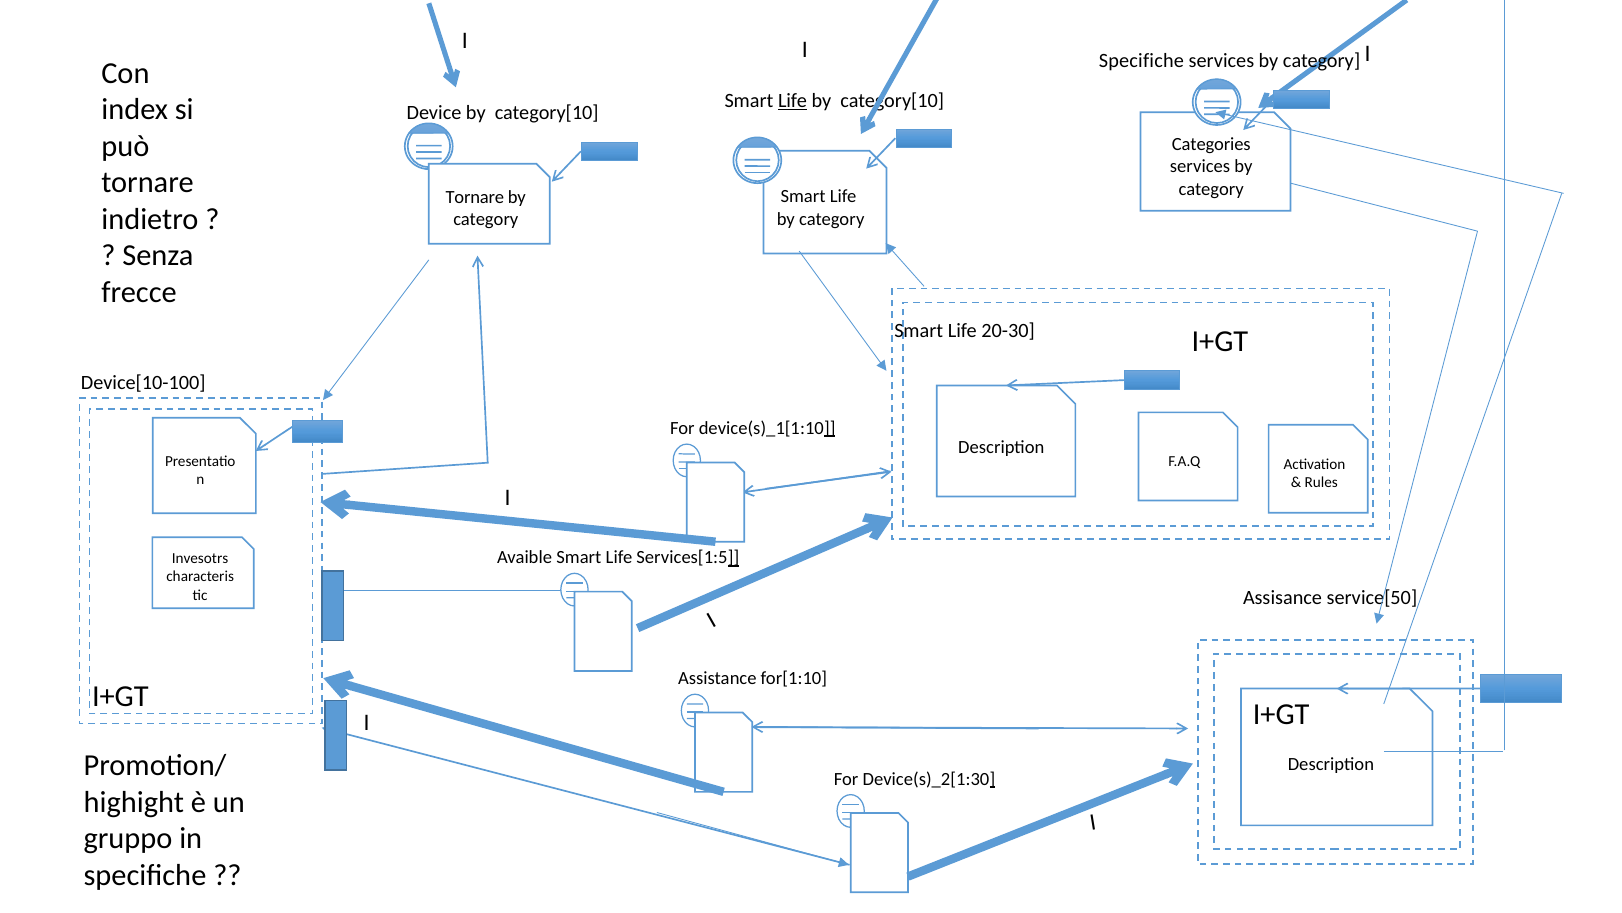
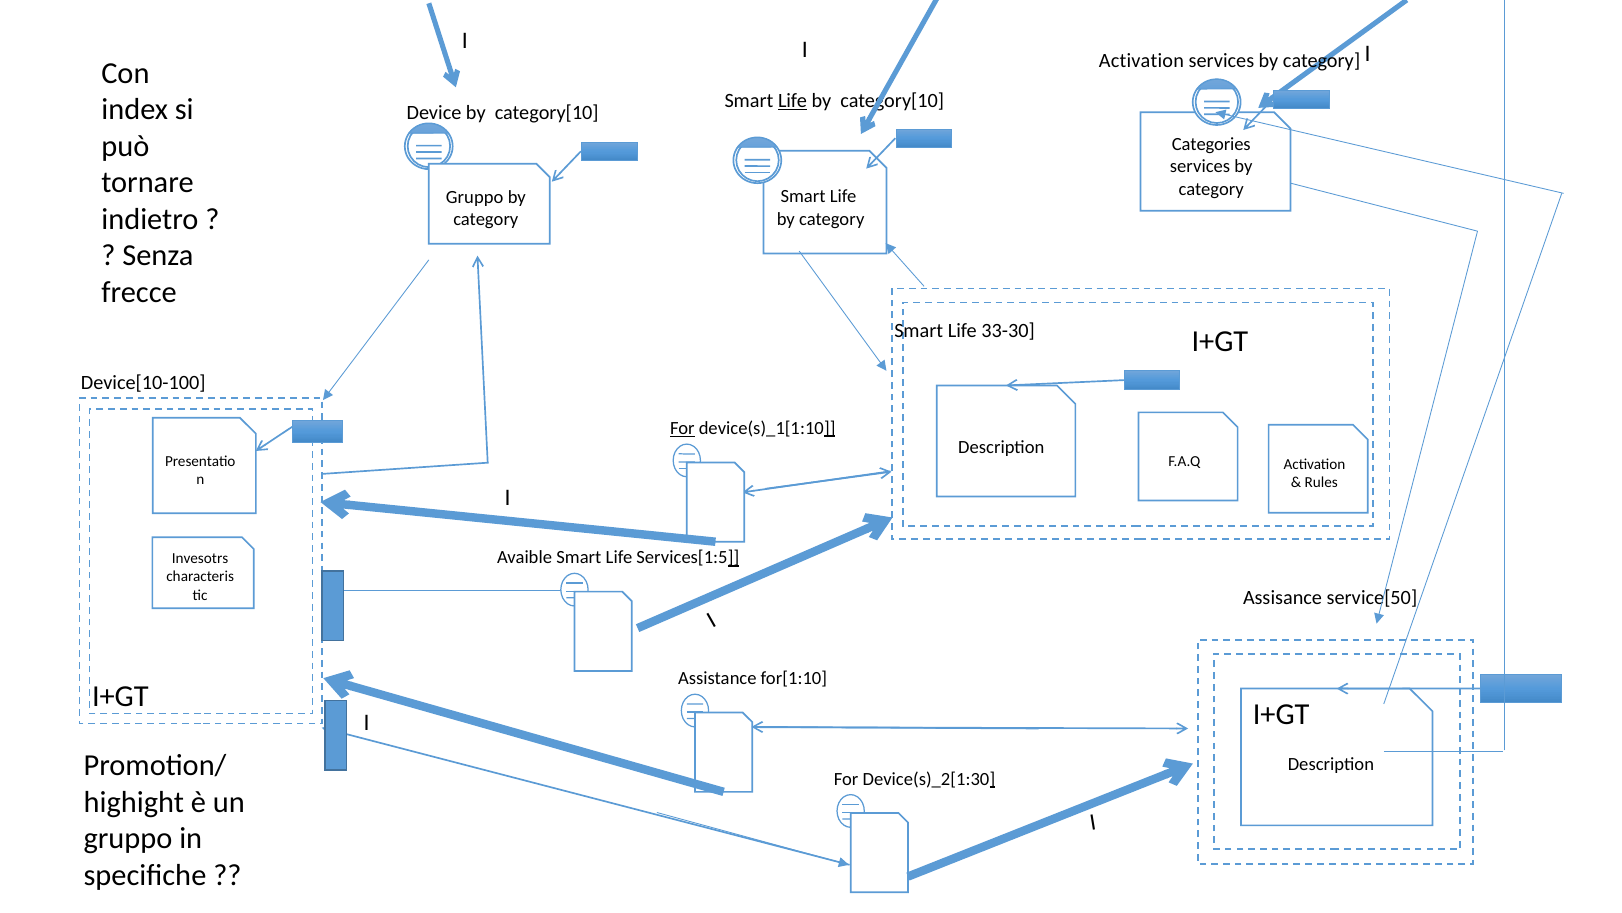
Specifiche at (1141, 61): Specifiche -> Activation
Tornare at (475, 197): Tornare -> Gruppo
20-30: 20-30 -> 33-30
For at (682, 428) underline: none -> present
